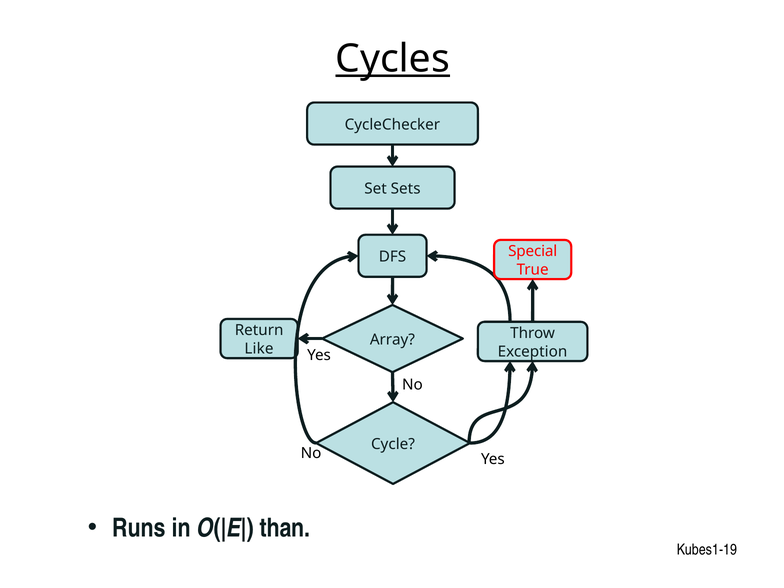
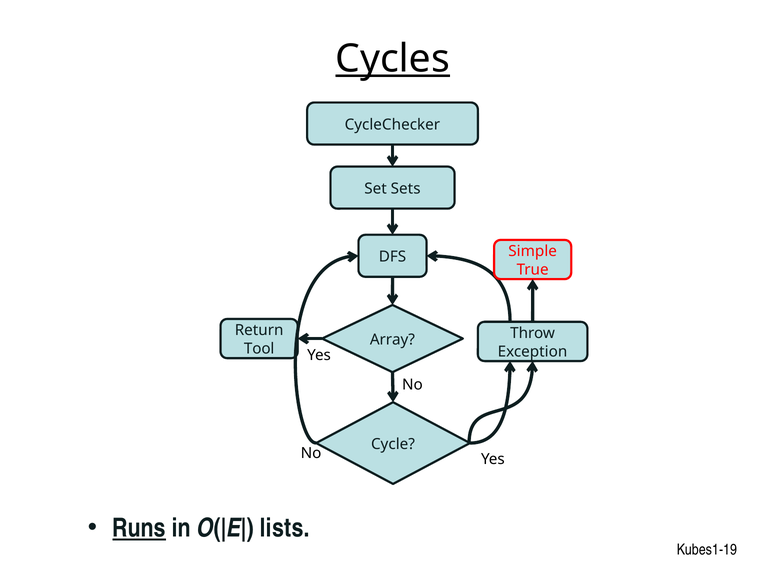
Special: Special -> Simple
Like: Like -> Tool
Runs underline: none -> present
than: than -> lists
